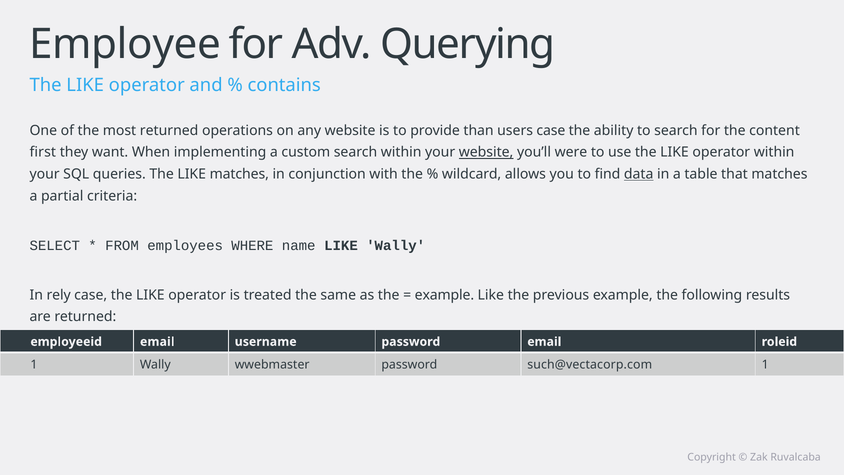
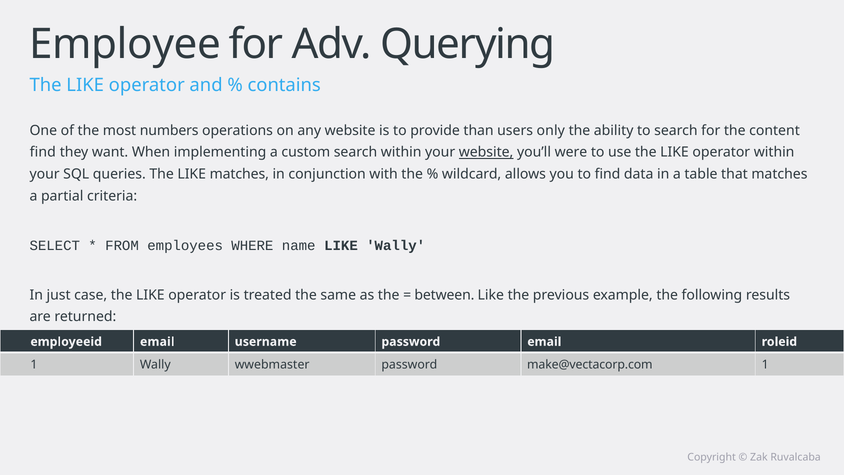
most returned: returned -> numbers
users case: case -> only
first at (43, 152): first -> find
data underline: present -> none
rely: rely -> just
example at (444, 295): example -> between
such@vectacorp.com: such@vectacorp.com -> make@vectacorp.com
